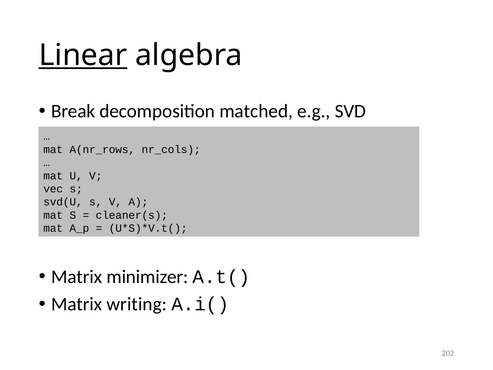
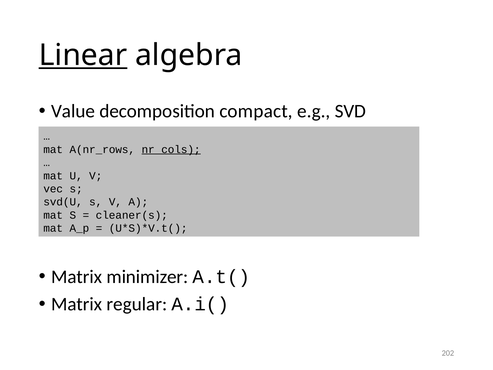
Break: Break -> Value
matched: matched -> compact
nr_cols underline: none -> present
writing: writing -> regular
